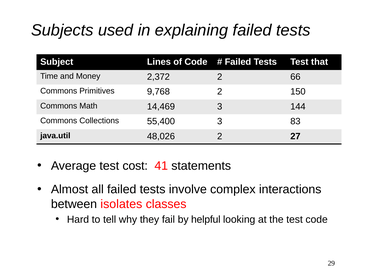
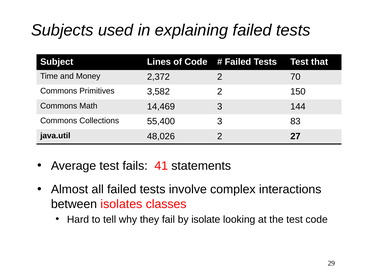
66: 66 -> 70
9,768: 9,768 -> 3,582
cost: cost -> fails
helpful: helpful -> isolate
